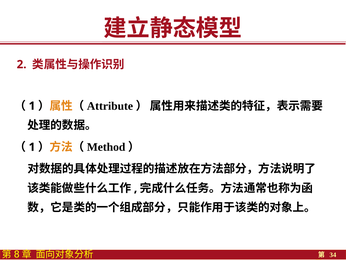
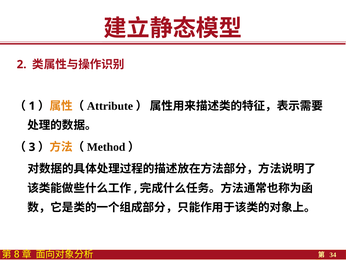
1 at (32, 147): 1 -> 3
